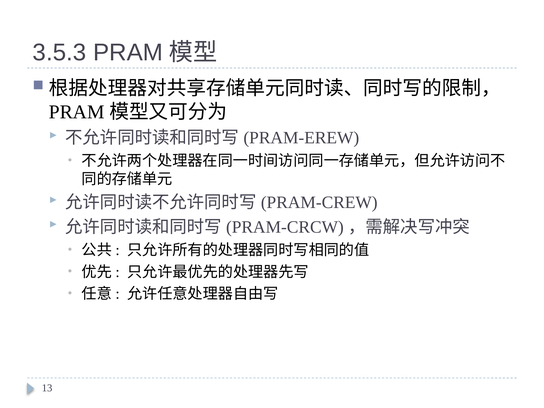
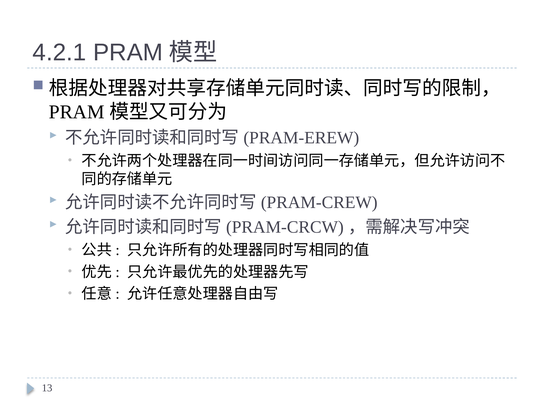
3.5.3: 3.5.3 -> 4.2.1
